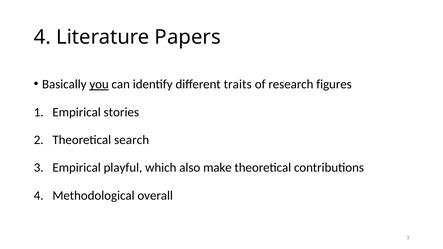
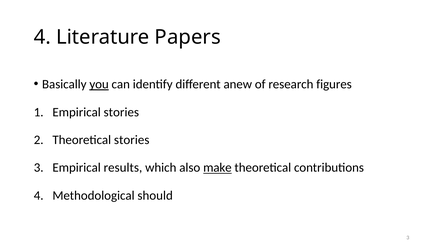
traits: traits -> anew
Theoretical search: search -> stories
playful: playful -> results
make underline: none -> present
overall: overall -> should
